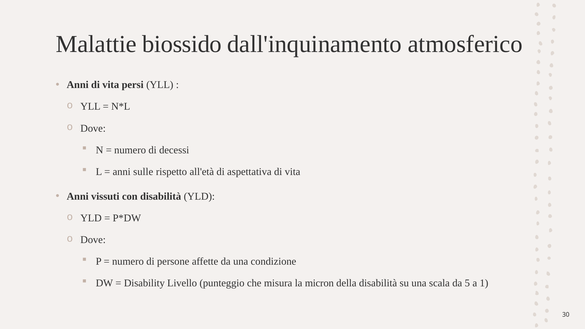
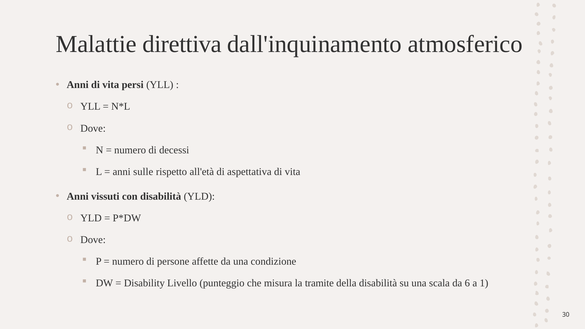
biossido: biossido -> direttiva
micron: micron -> tramite
5: 5 -> 6
